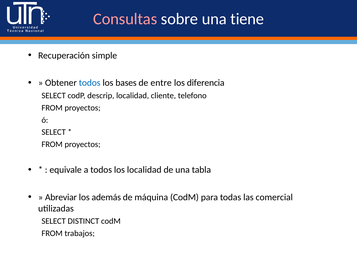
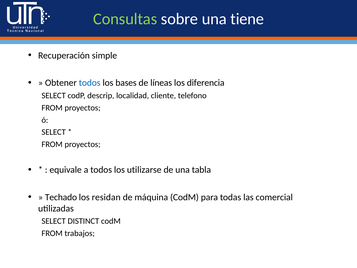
Consultas colour: pink -> light green
entre: entre -> líneas
los localidad: localidad -> utilizarse
Abreviar: Abreviar -> Techado
además: además -> residan
